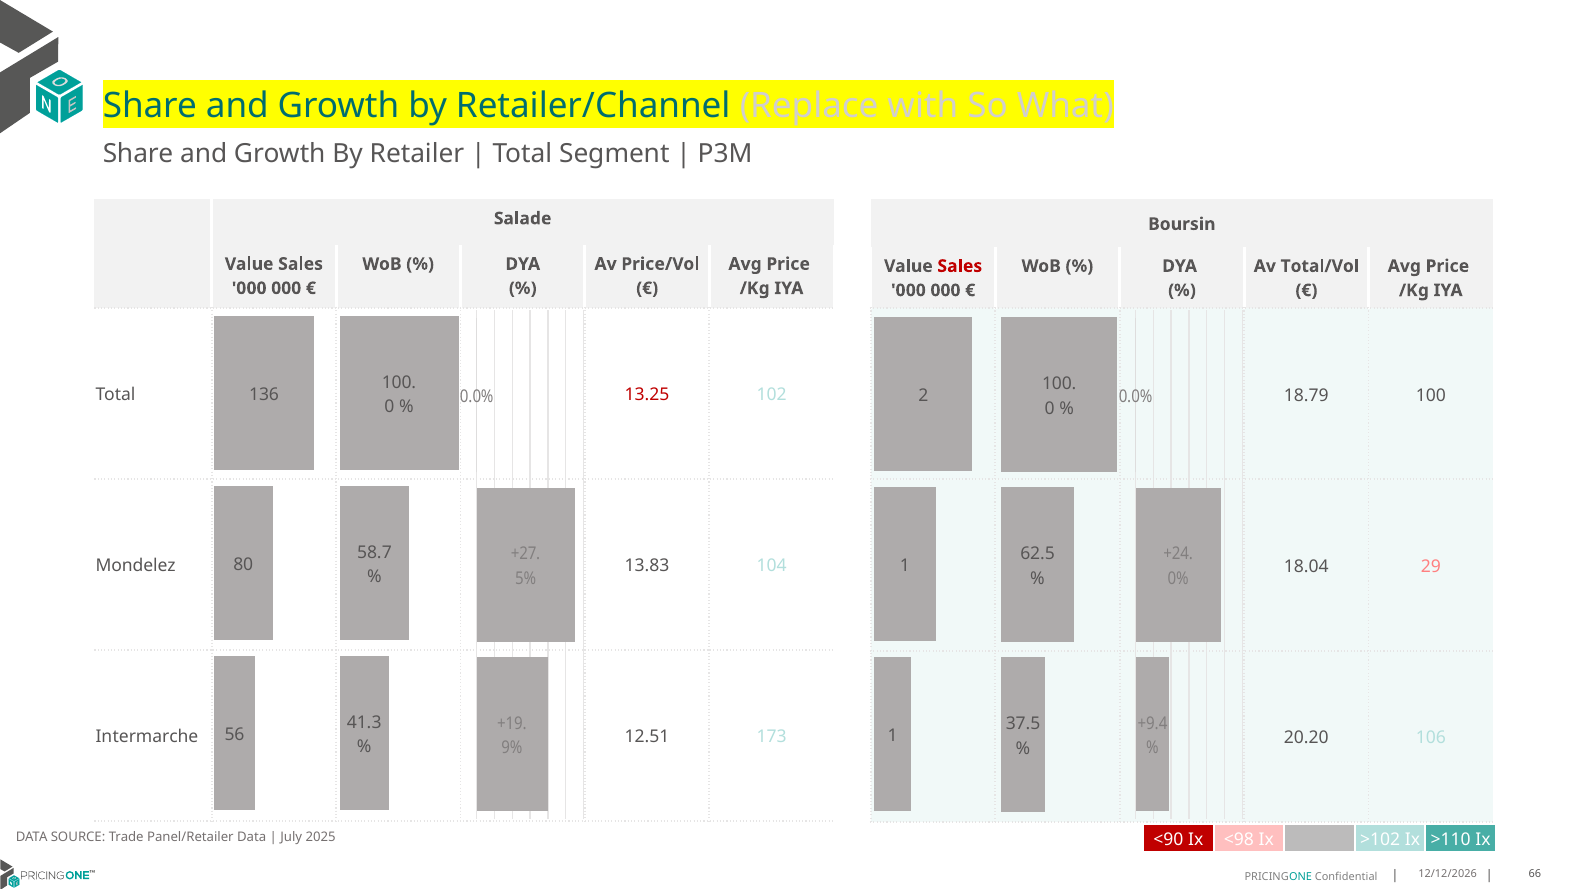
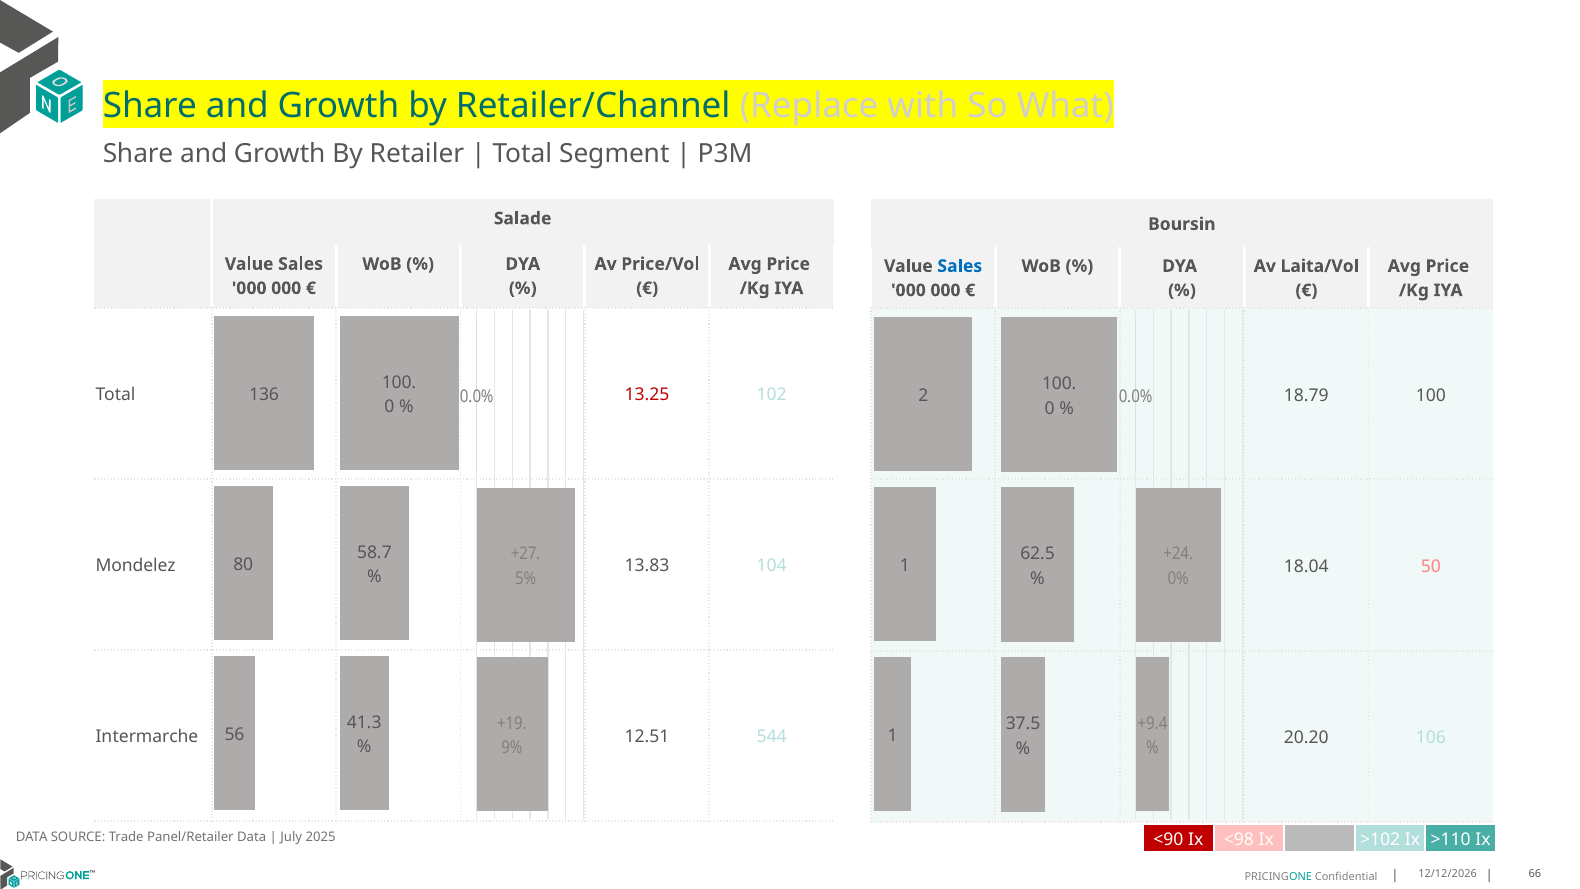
Sales at (960, 266) colour: red -> blue
Total/Vol: Total/Vol -> Laita/Vol
29: 29 -> 50
173: 173 -> 544
